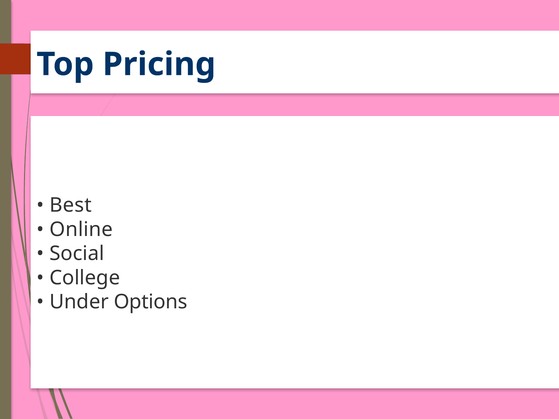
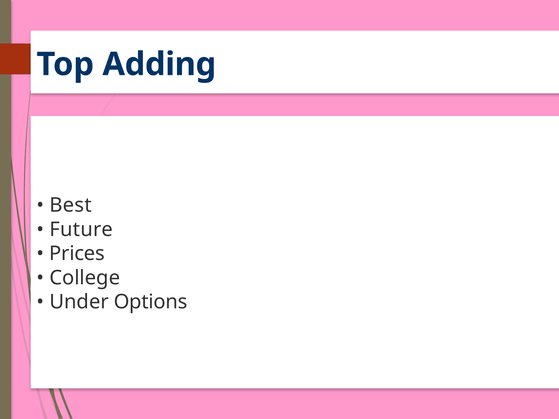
Pricing: Pricing -> Adding
Online: Online -> Future
Social: Social -> Prices
